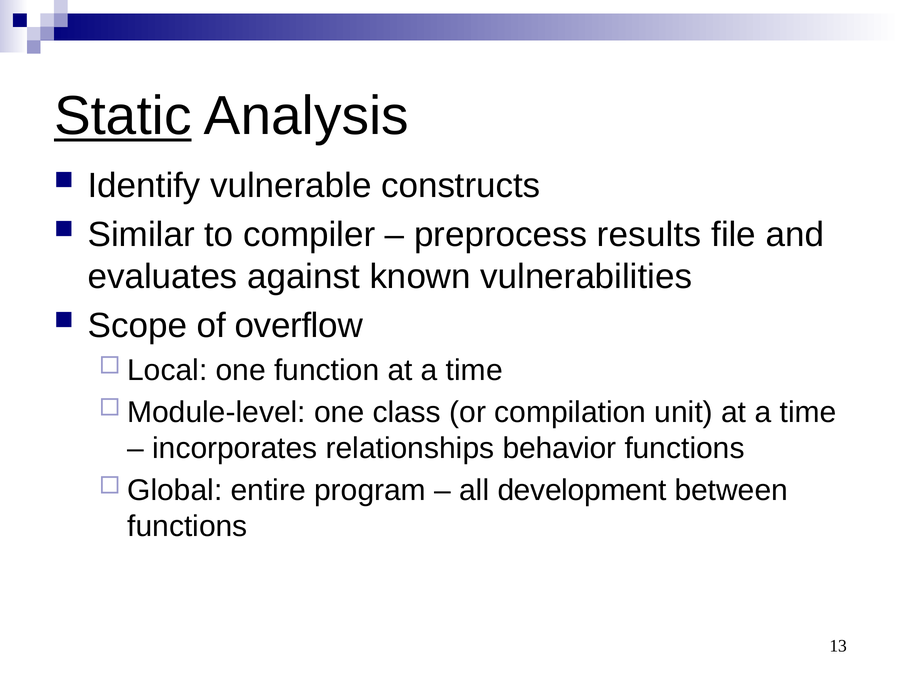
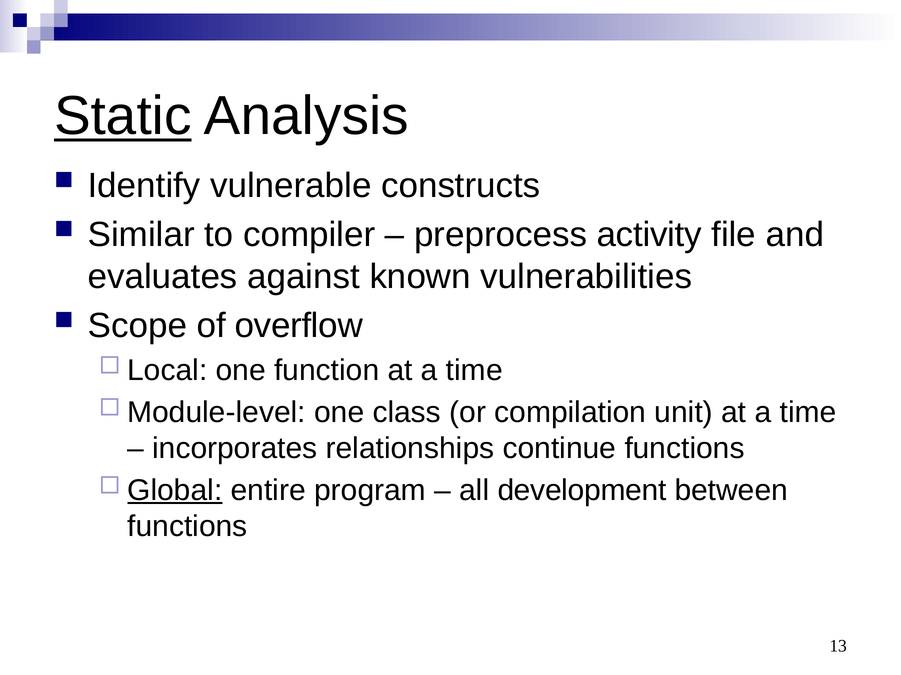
results: results -> activity
behavior: behavior -> continue
Global underline: none -> present
